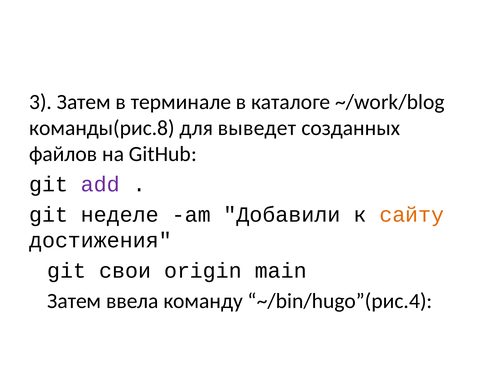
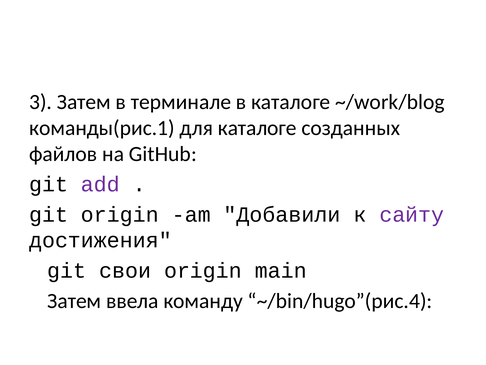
команды(рис.8: команды(рис.8 -> команды(рис.1
для выведет: выведет -> каталоге
git неделе: неделе -> origin
сайту colour: orange -> purple
